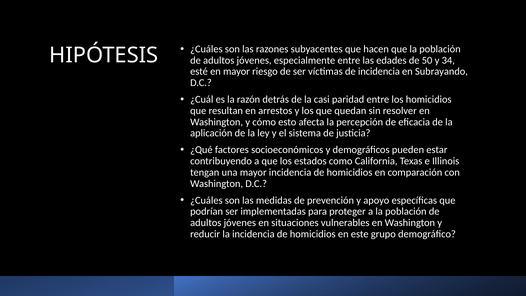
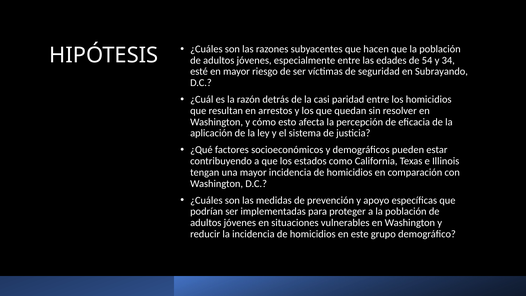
50: 50 -> 54
de incidencia: incidencia -> seguridad
